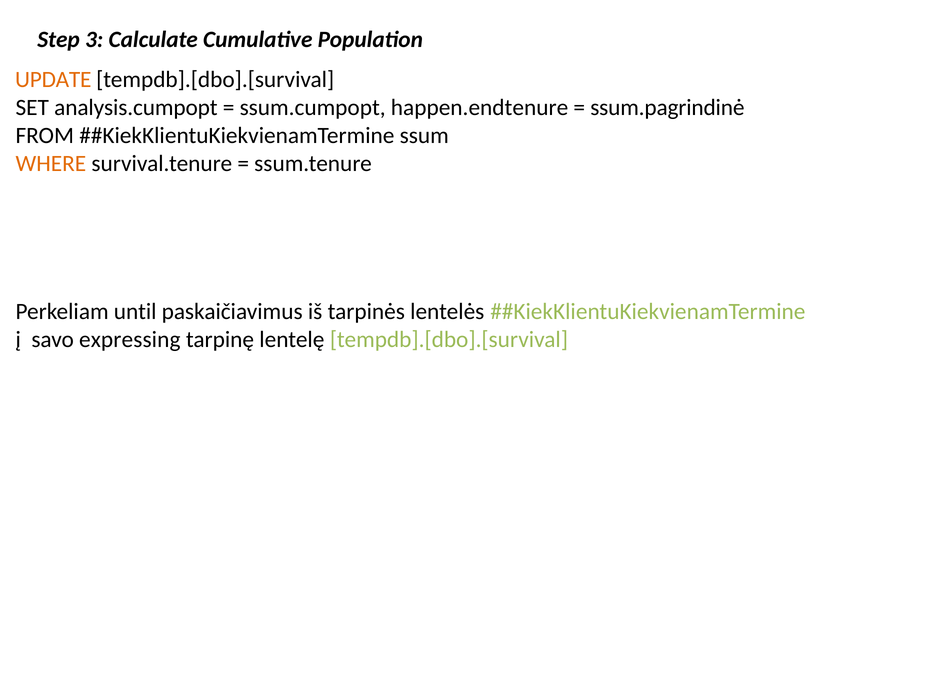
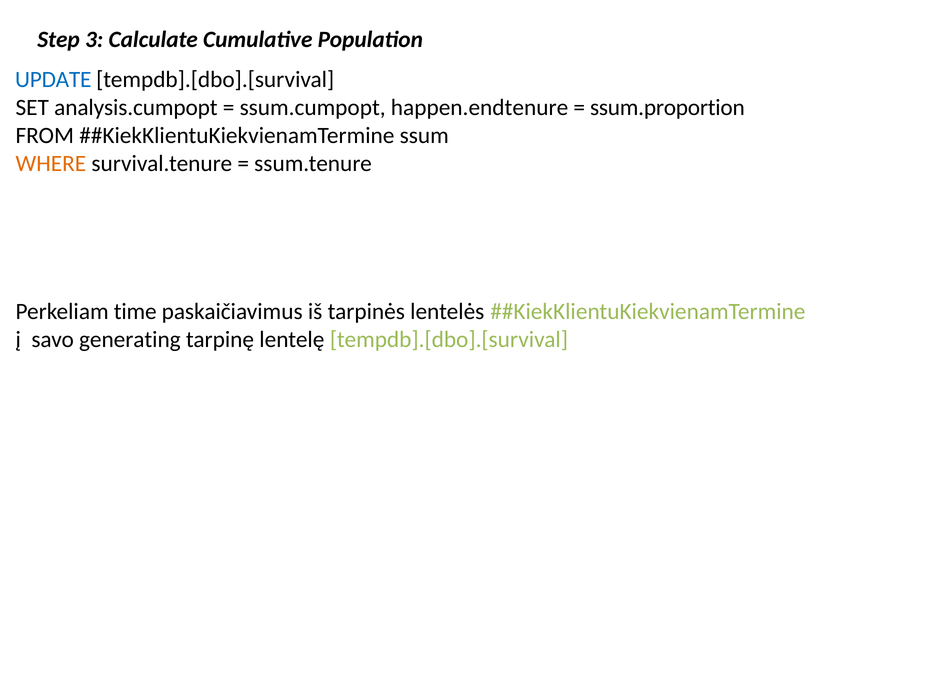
UPDATE colour: orange -> blue
ssum.pagrindinė: ssum.pagrindinė -> ssum.proportion
until: until -> time
expressing: expressing -> generating
